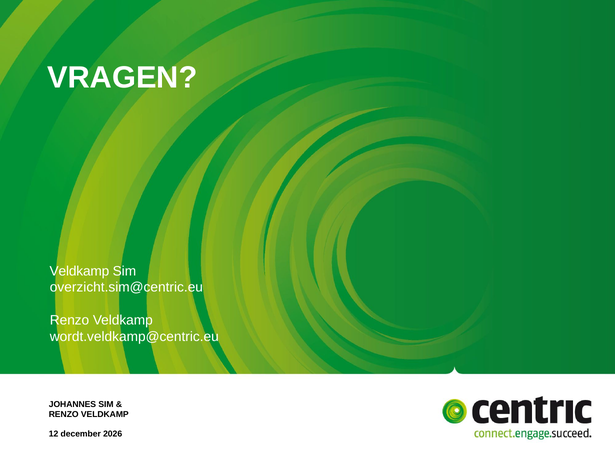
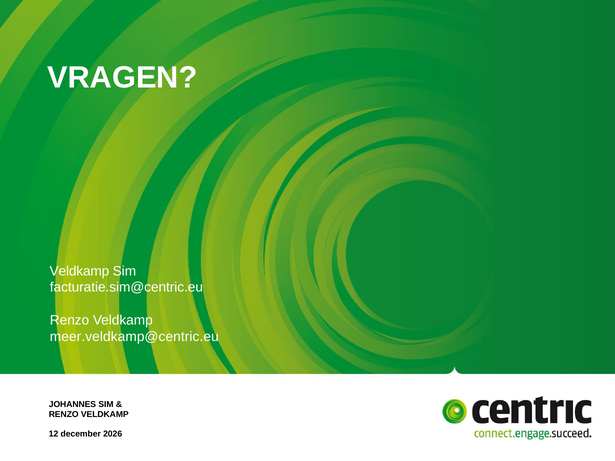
overzicht.sim@centric.eu: overzicht.sim@centric.eu -> facturatie.sim@centric.eu
wordt.veldkamp@centric.eu: wordt.veldkamp@centric.eu -> meer.veldkamp@centric.eu
